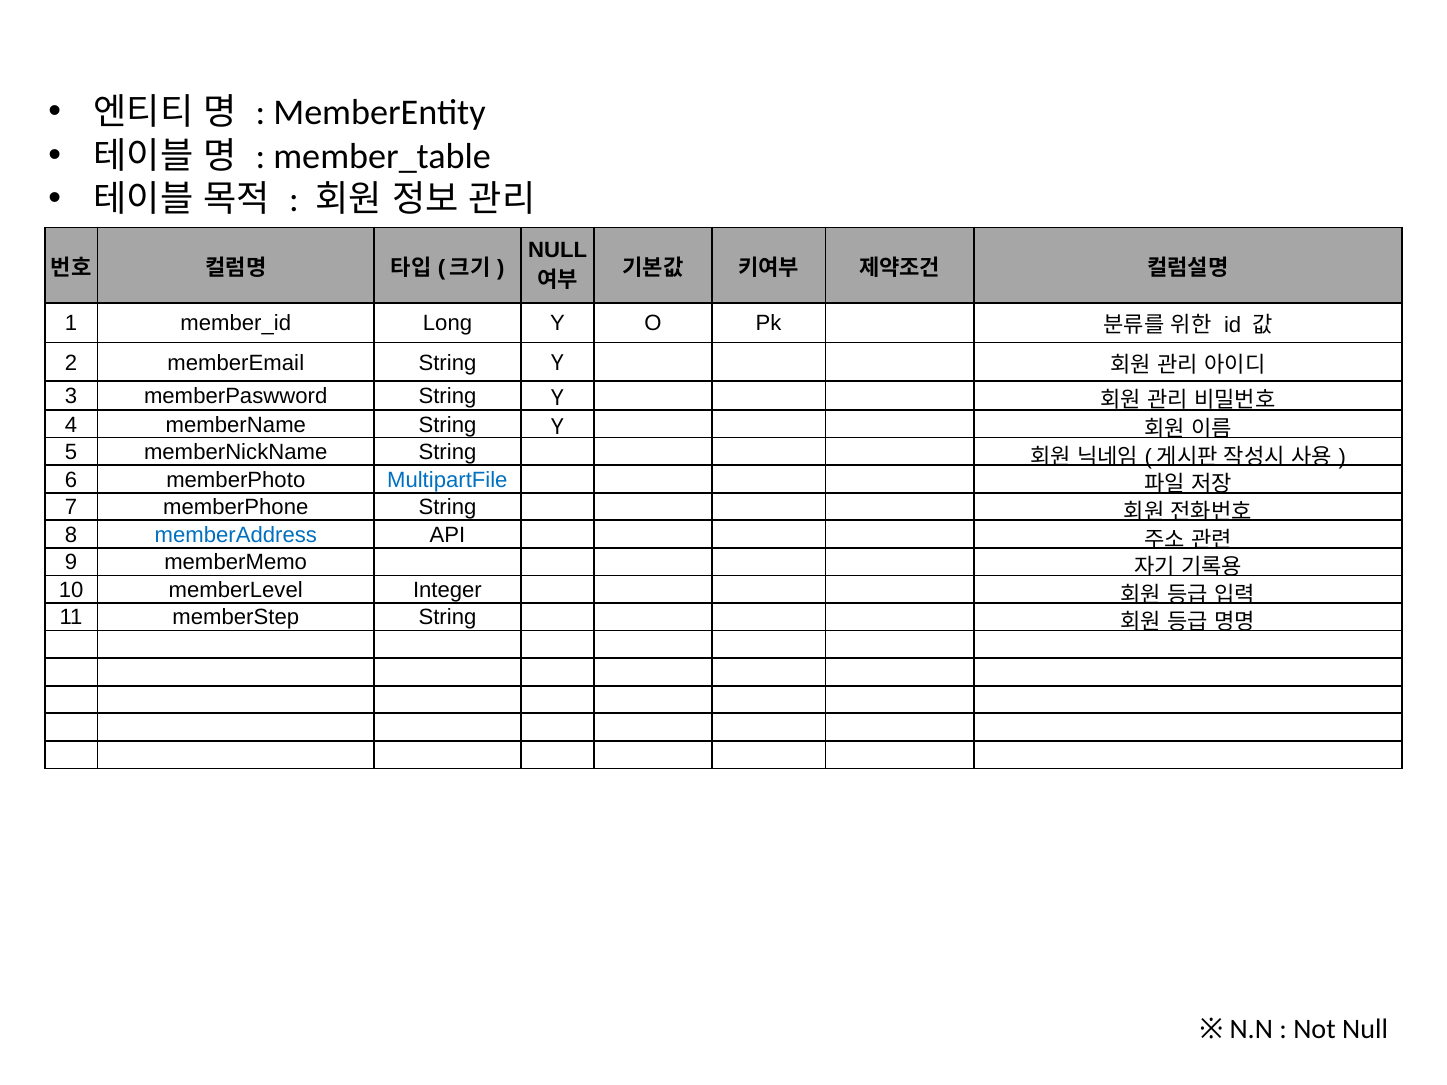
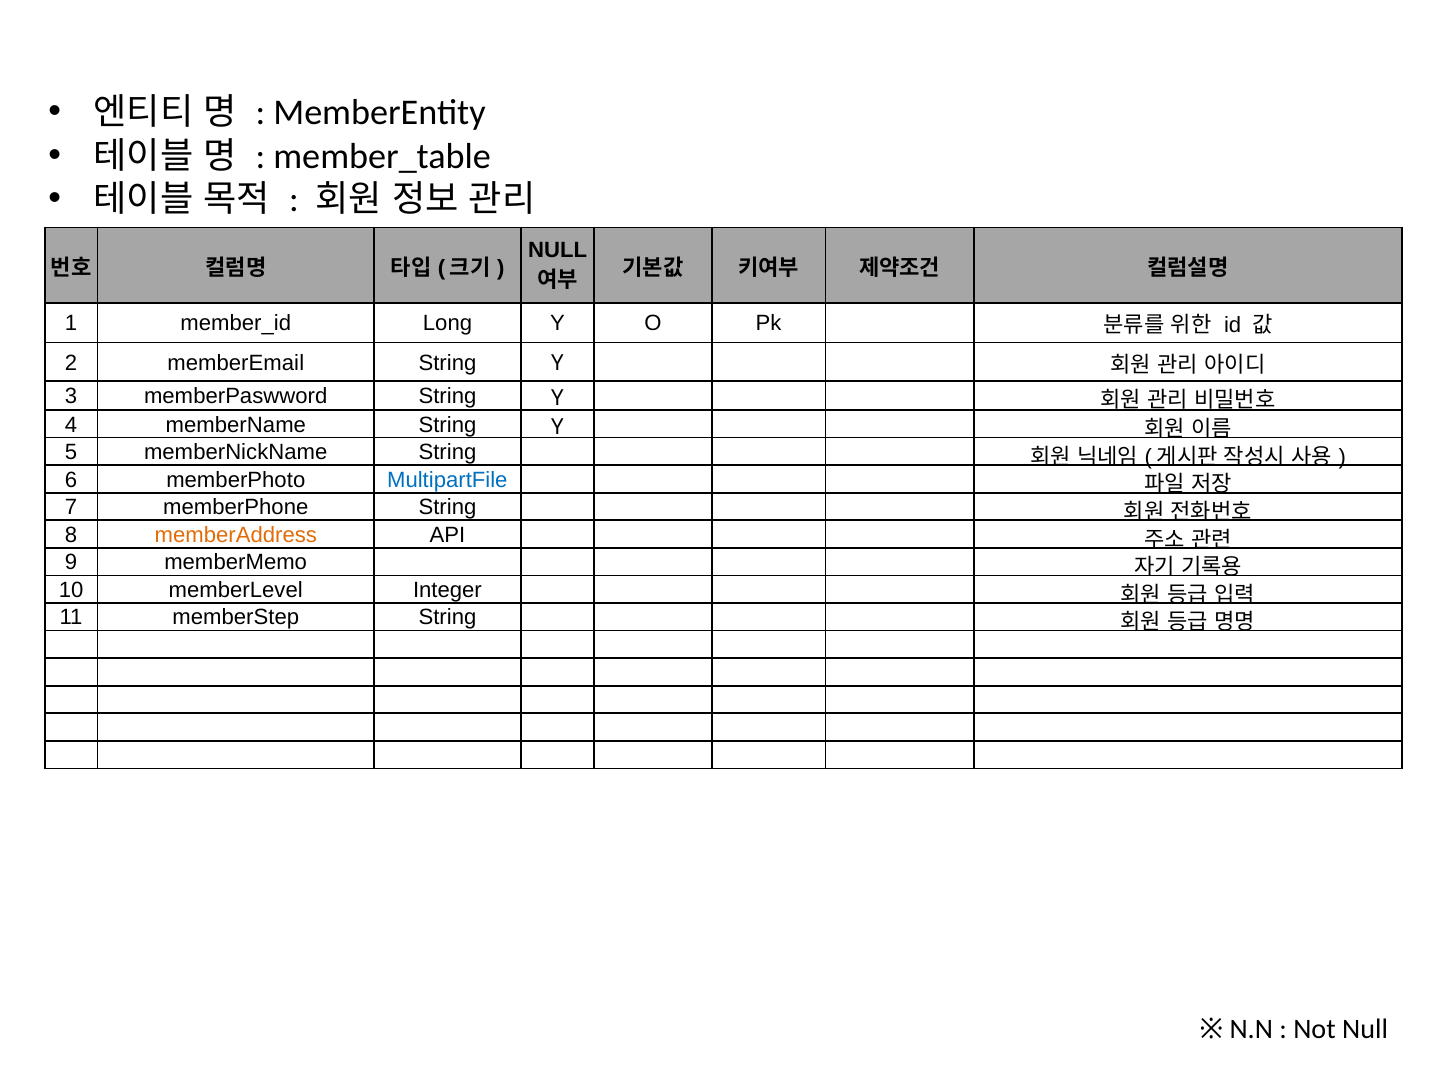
memberAddress colour: blue -> orange
